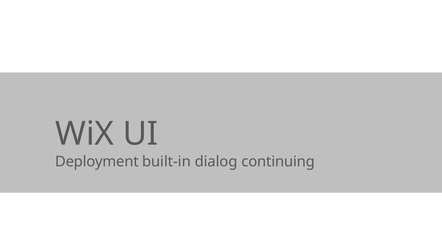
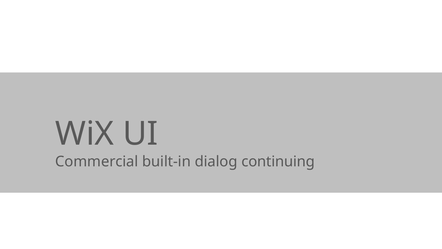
Deployment: Deployment -> Commercial
